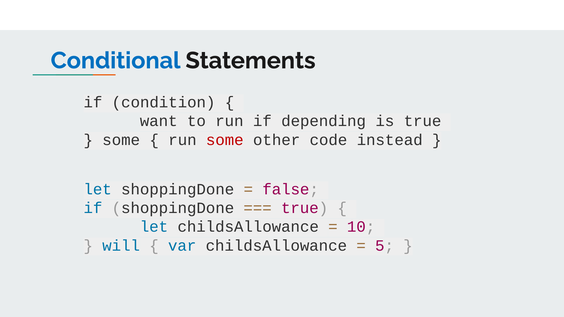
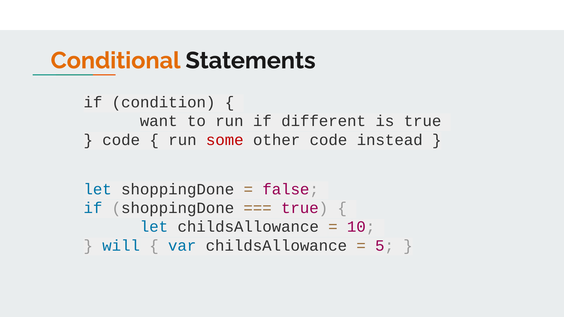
Conditional colour: blue -> orange
depending: depending -> different
some at (121, 140): some -> code
